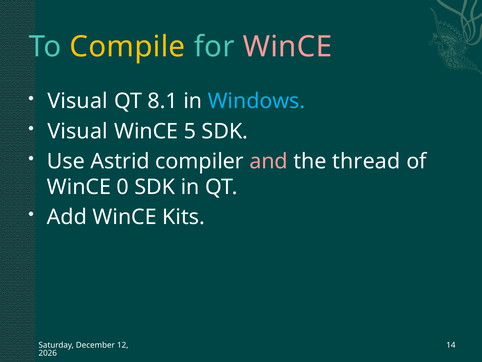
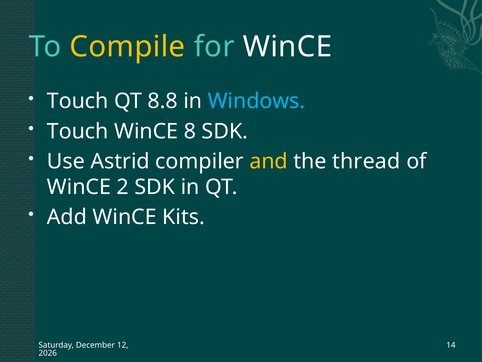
WinCE at (287, 47) colour: pink -> white
Visual at (78, 101): Visual -> Touch
8.1: 8.1 -> 8.8
Visual at (78, 131): Visual -> Touch
5: 5 -> 8
and colour: pink -> yellow
0: 0 -> 2
